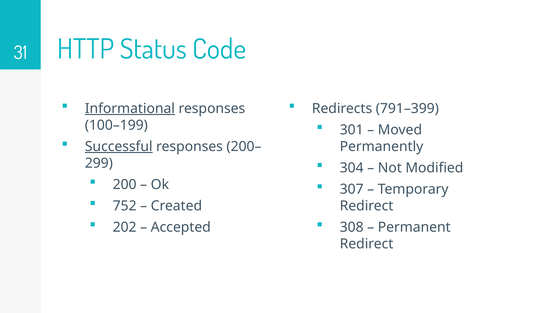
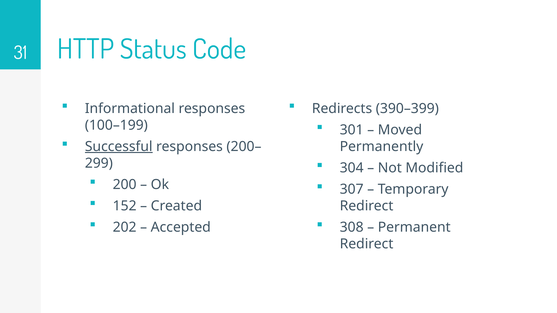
Informational underline: present -> none
791–399: 791–399 -> 390–399
752: 752 -> 152
